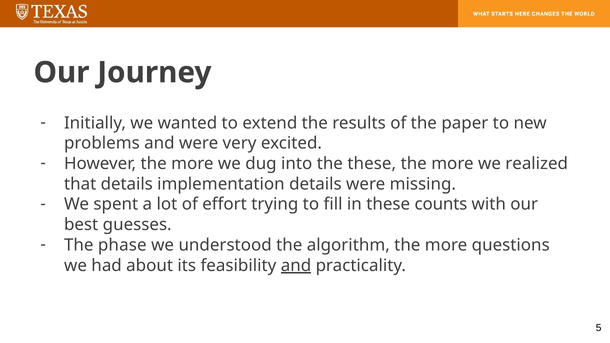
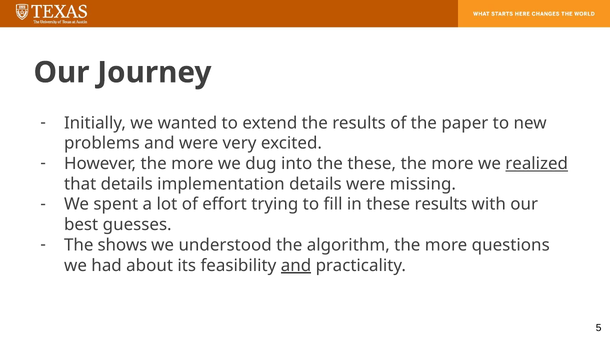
realized underline: none -> present
these counts: counts -> results
phase: phase -> shows
